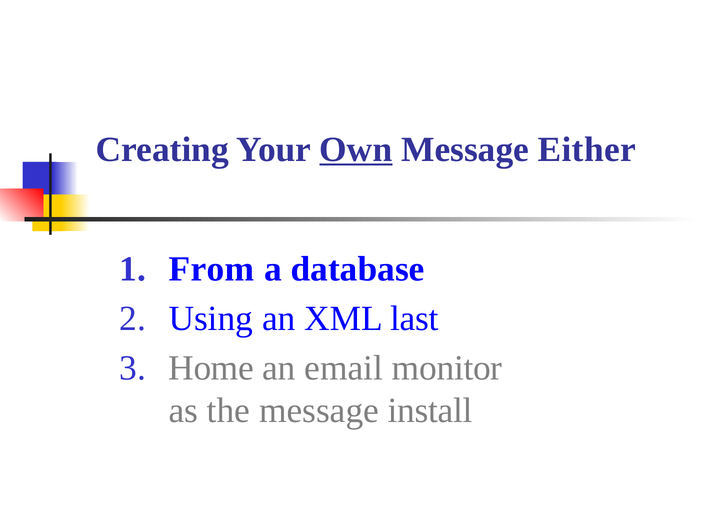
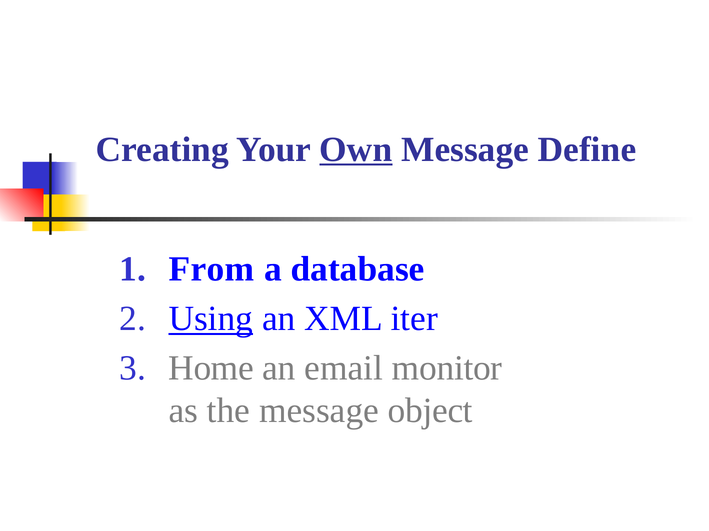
Either: Either -> Define
Using underline: none -> present
last: last -> iter
install: install -> object
